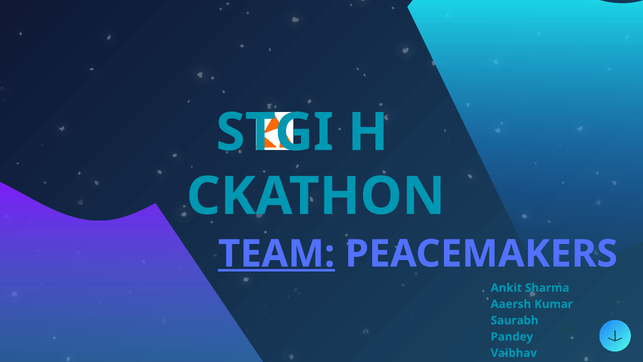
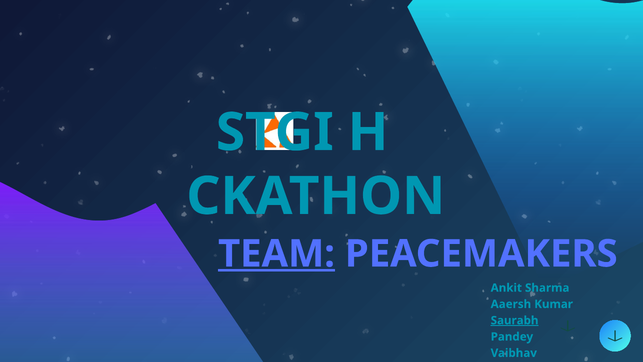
Saurabh underline: none -> present
